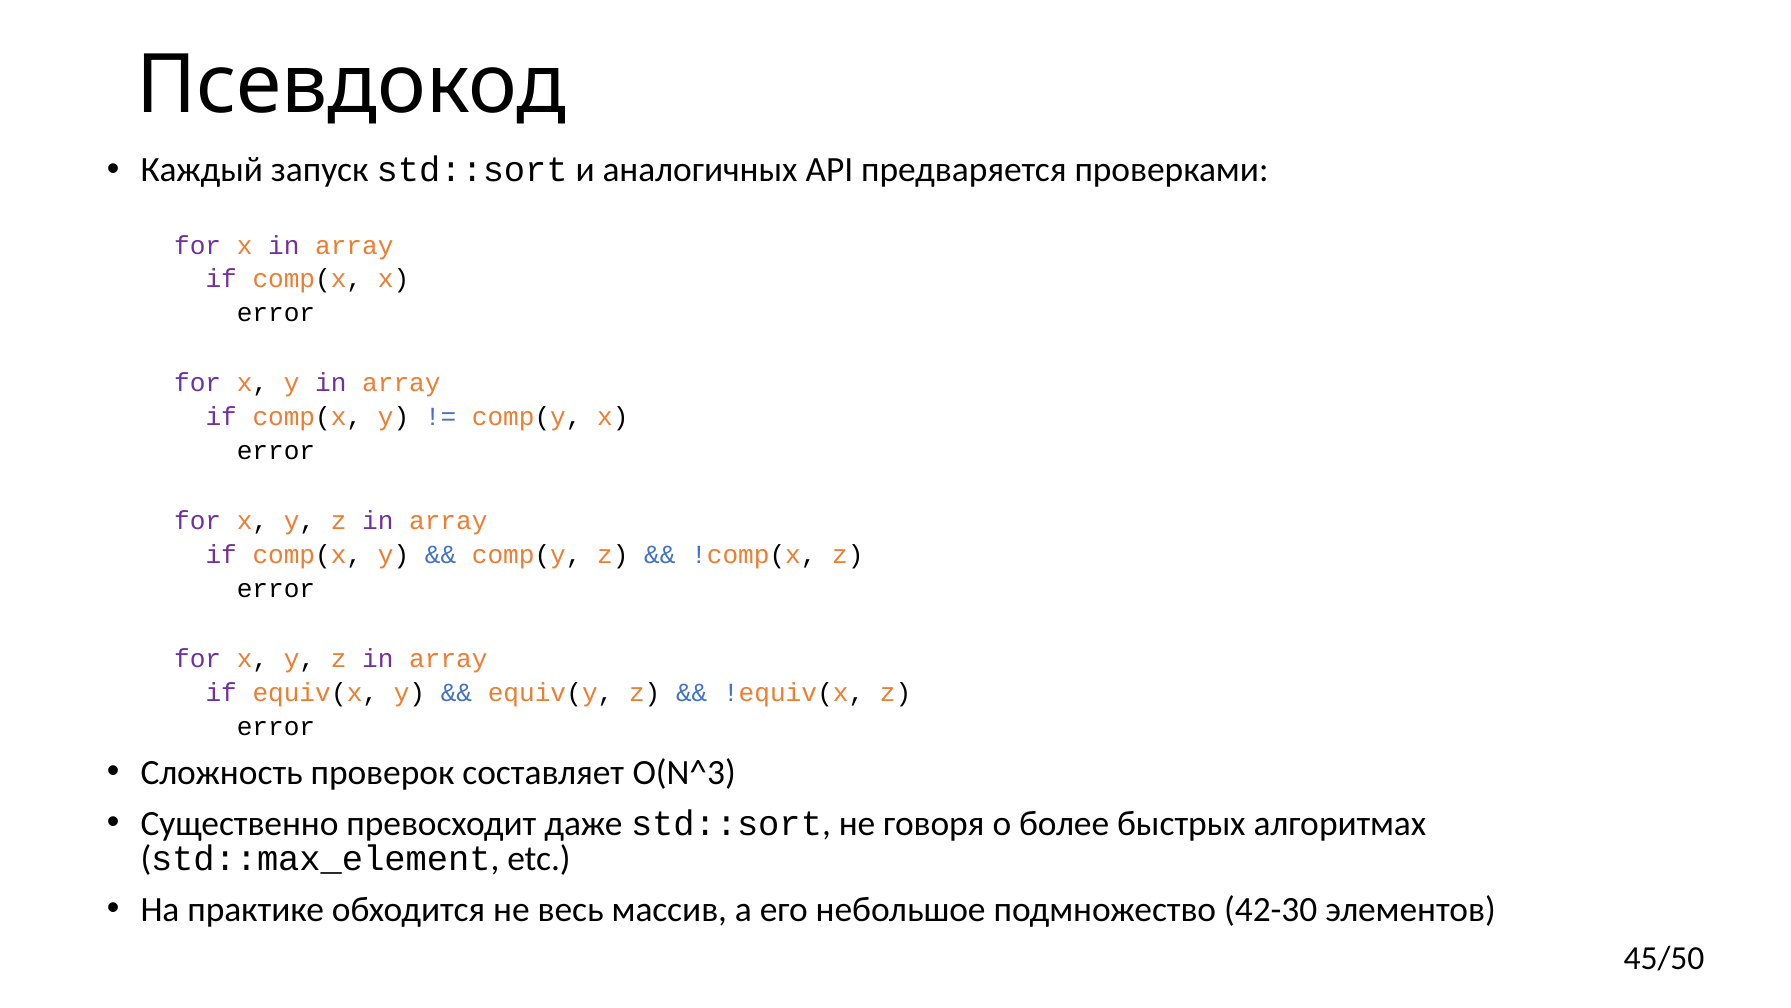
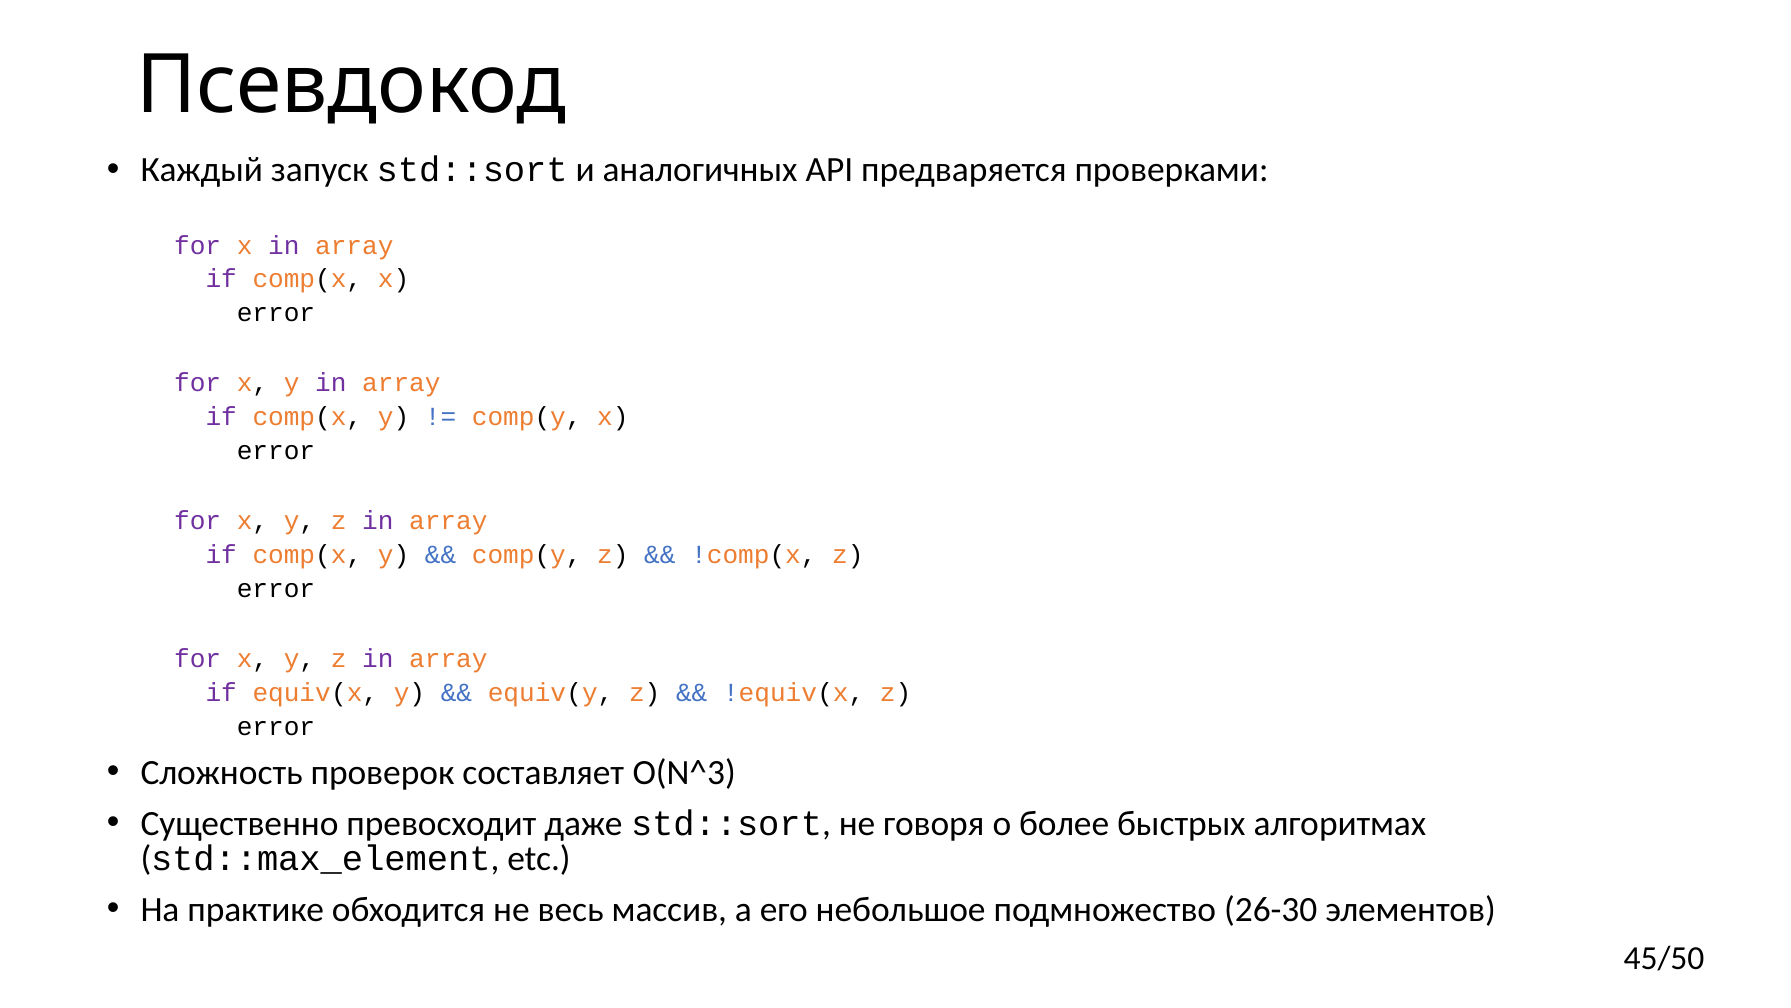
42-30: 42-30 -> 26-30
